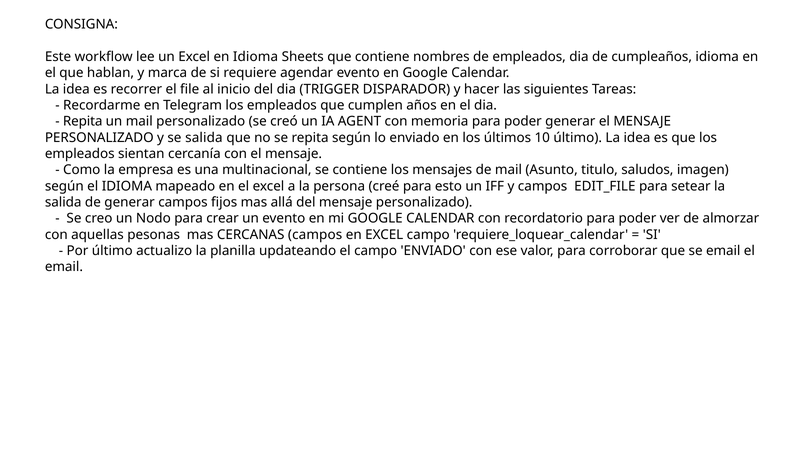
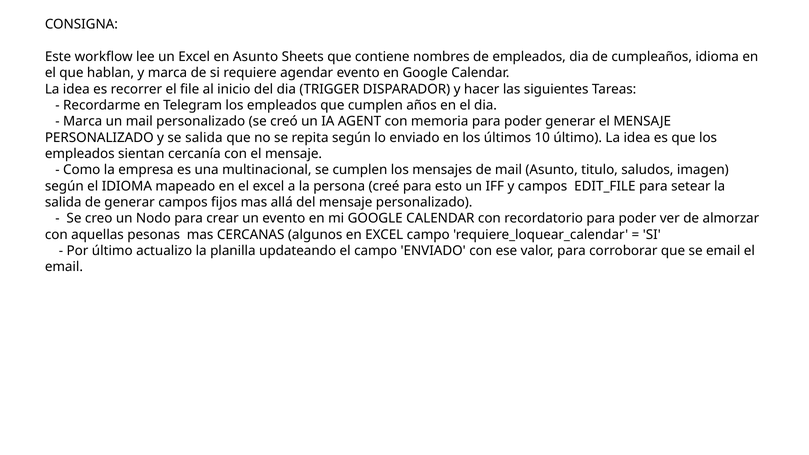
en Idioma: Idioma -> Asunto
Repita at (83, 122): Repita -> Marca
se contiene: contiene -> cumplen
CERCANAS campos: campos -> algunos
